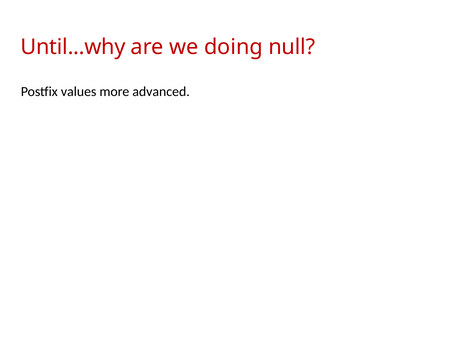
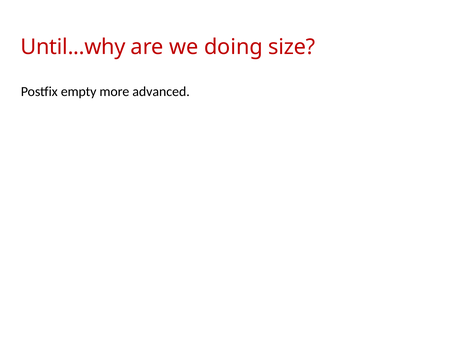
null: null -> size
values: values -> empty
